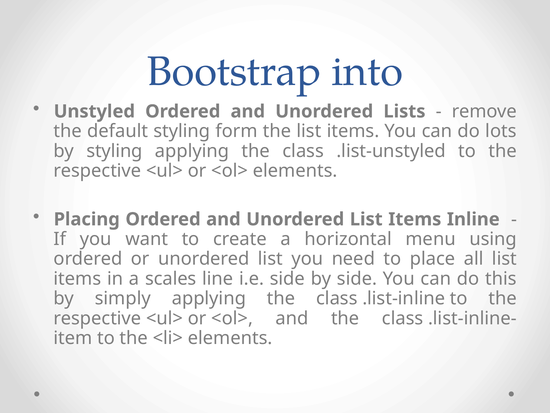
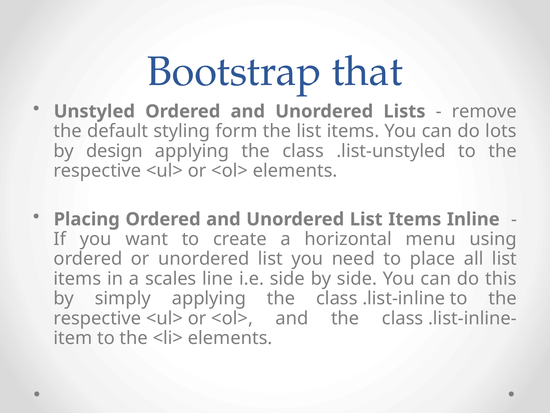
into: into -> that
by styling: styling -> design
